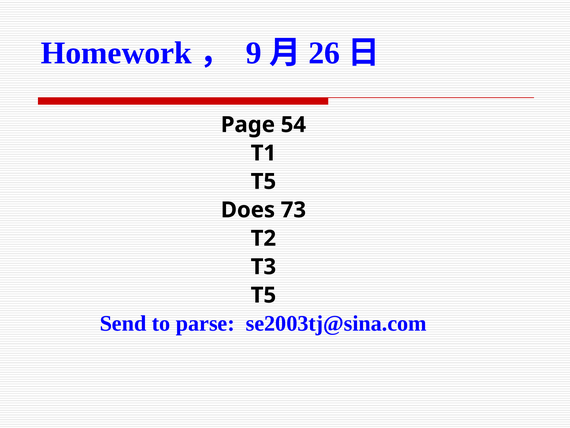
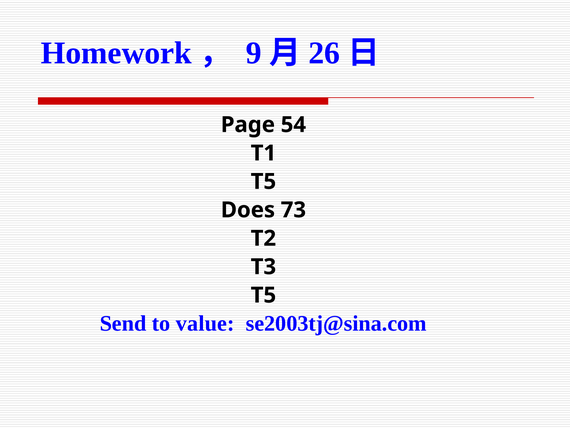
parse: parse -> value
